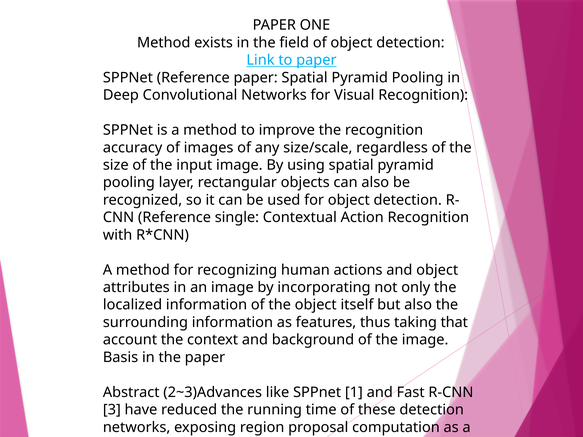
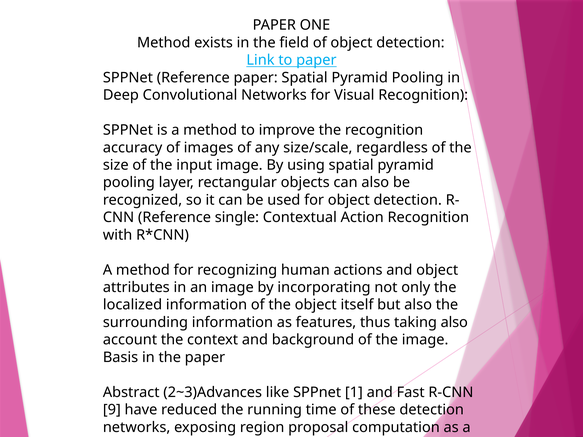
taking that: that -> also
3: 3 -> 9
